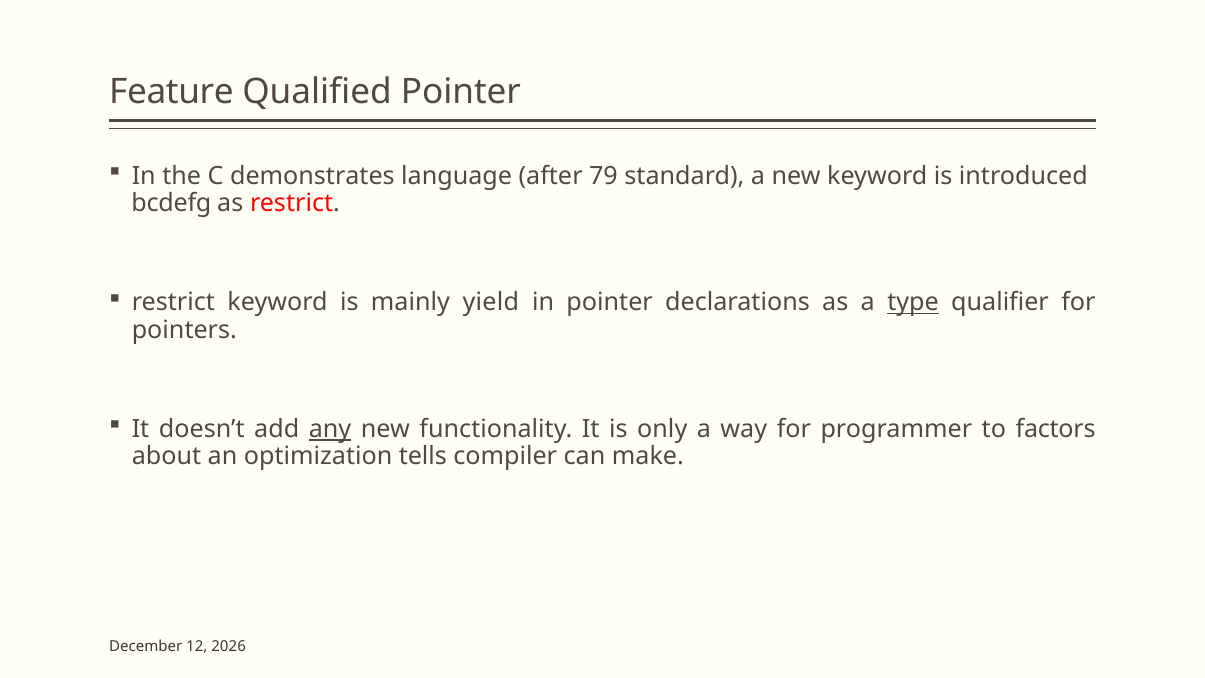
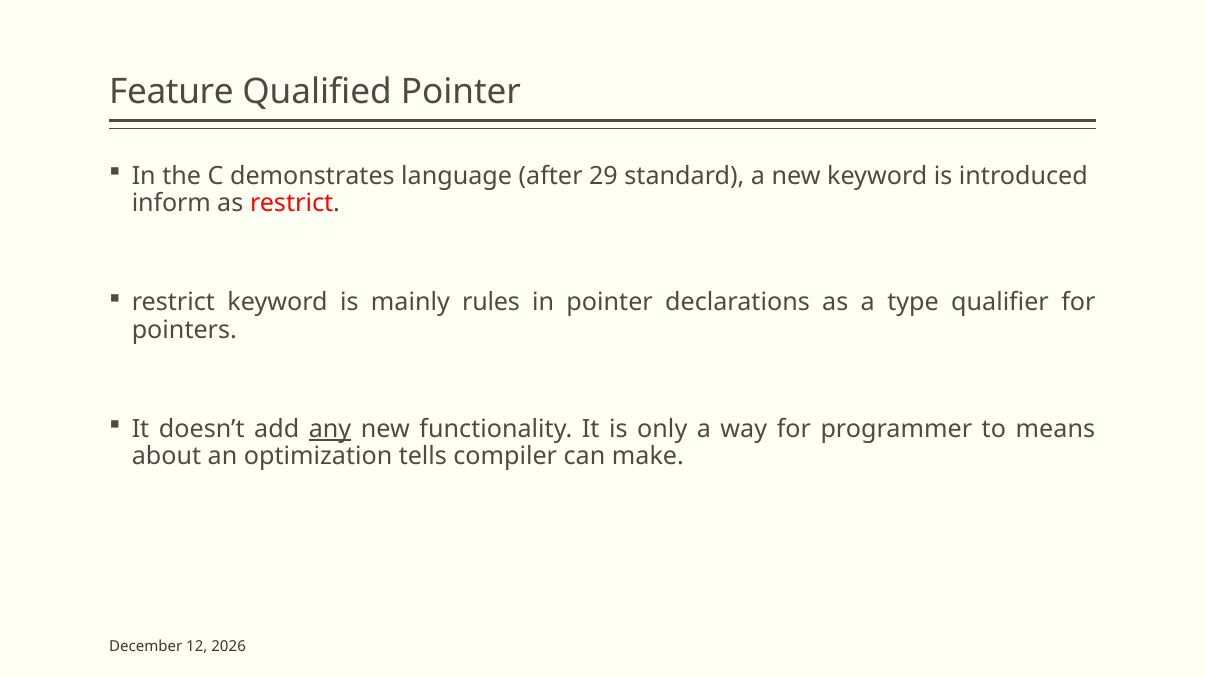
79: 79 -> 29
bcdefg: bcdefg -> inform
yield: yield -> rules
type underline: present -> none
factors: factors -> means
